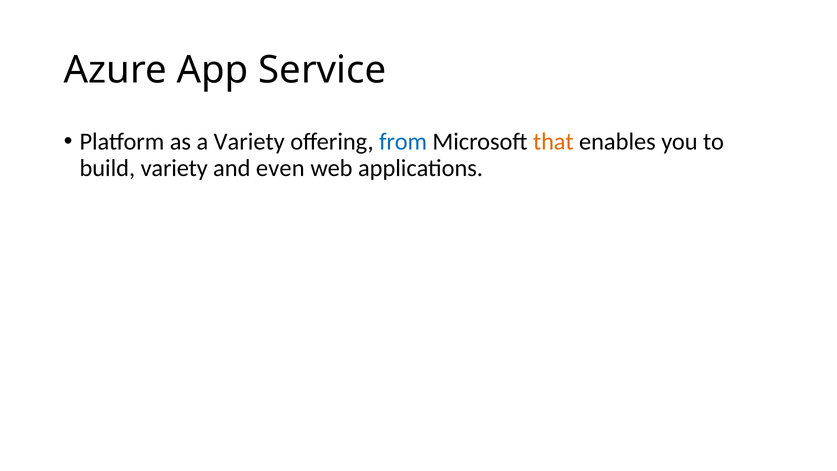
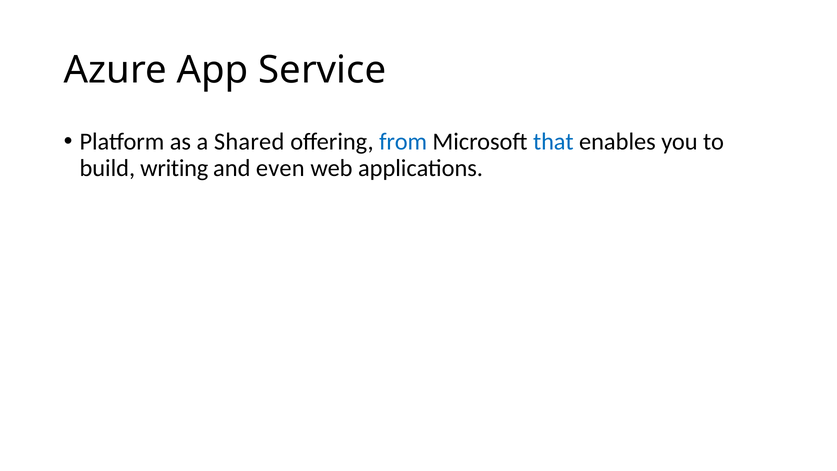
a Variety: Variety -> Shared
that colour: orange -> blue
build variety: variety -> writing
